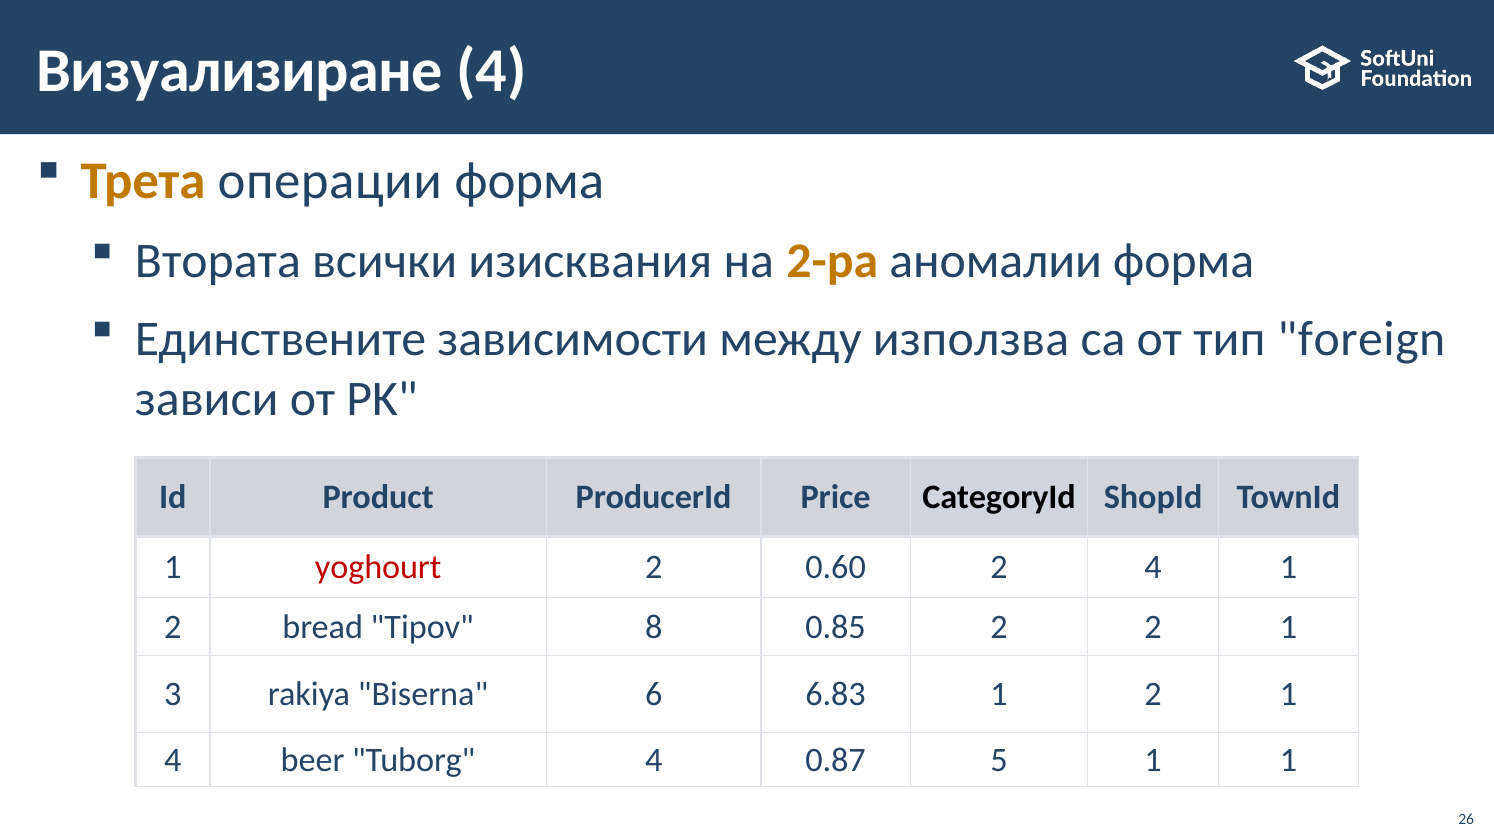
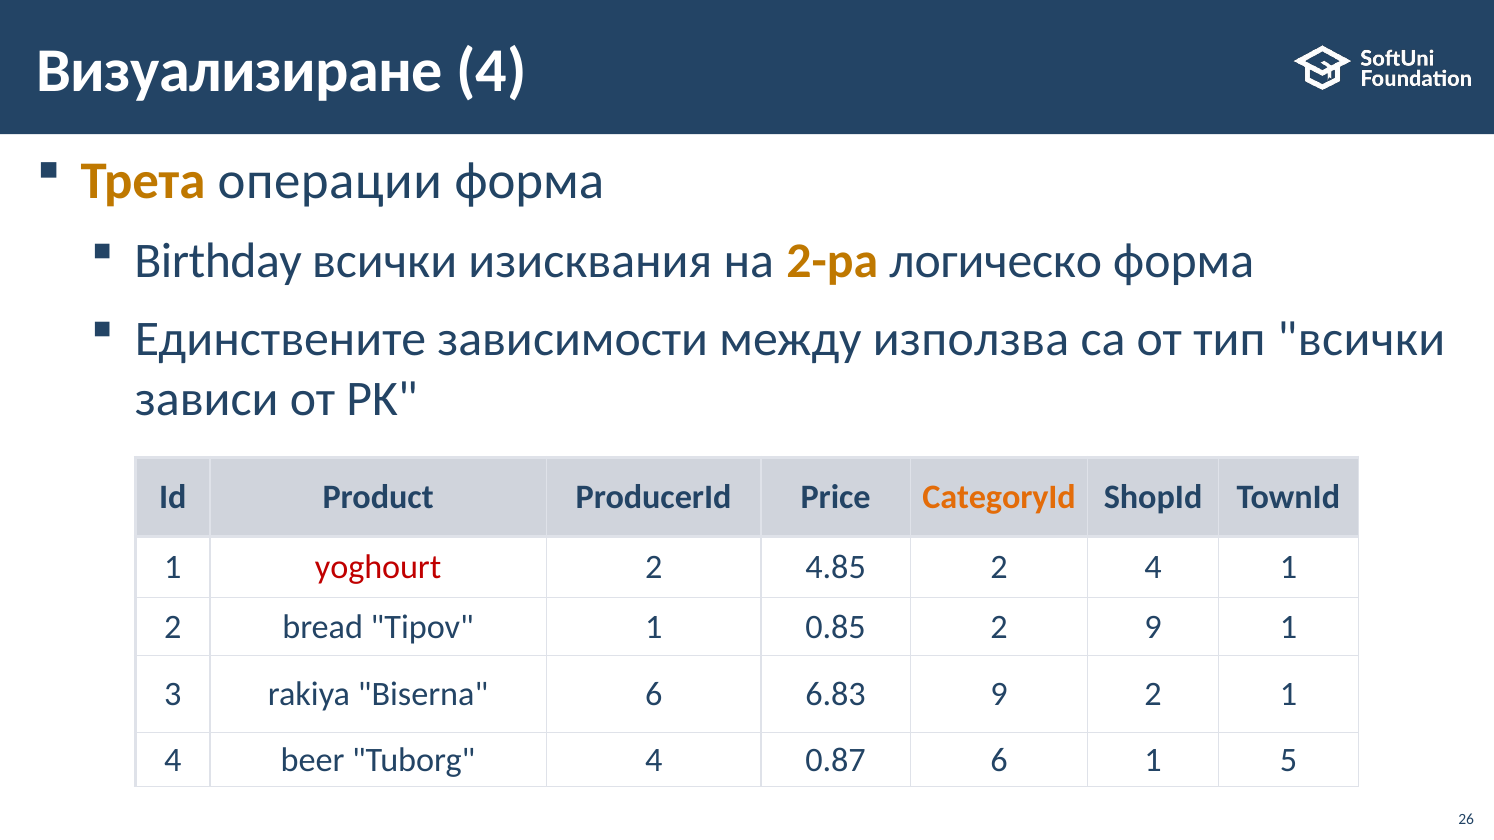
Втората: Втората -> Birthday
аномалии: аномалии -> логическо
тип foreign: foreign -> всички
CategoryId colour: black -> orange
0.60: 0.60 -> 4.85
Tipov 8: 8 -> 1
2 2: 2 -> 9
6.83 1: 1 -> 9
0.87 5: 5 -> 6
1 1: 1 -> 5
